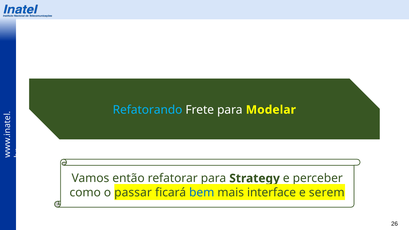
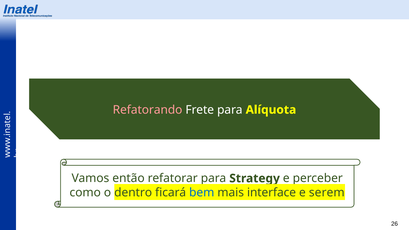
Refatorando colour: light blue -> pink
Modelar: Modelar -> Alíquota
passar: passar -> dentro
